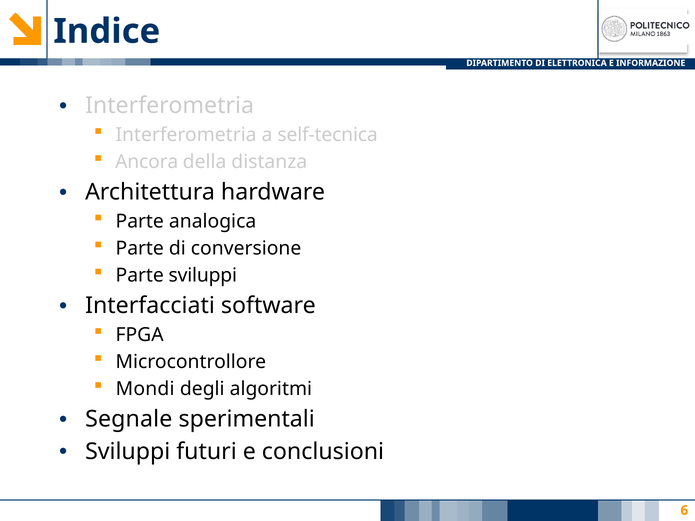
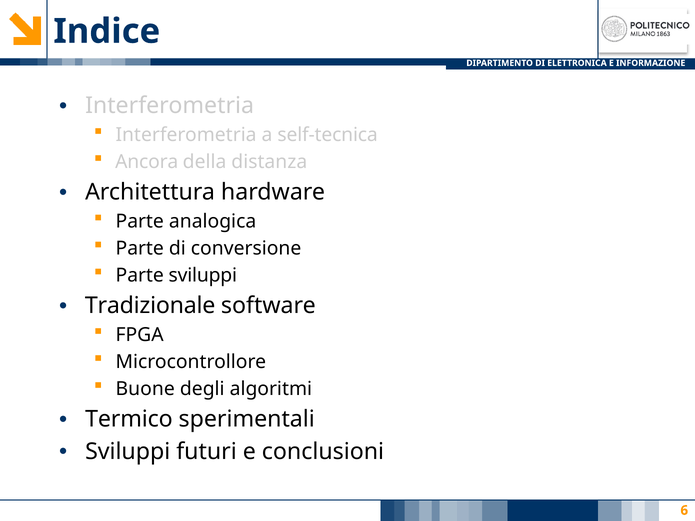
Interfacciati: Interfacciati -> Tradizionale
Mondi: Mondi -> Buone
Segnale: Segnale -> Termico
